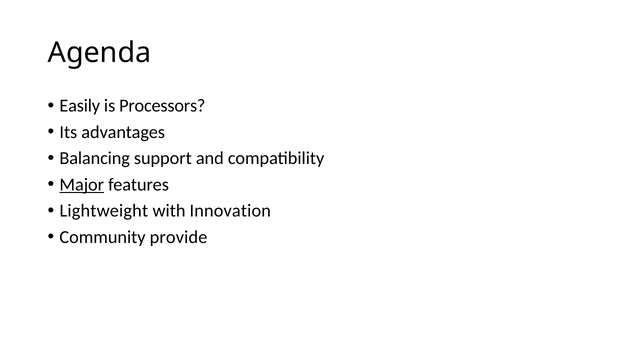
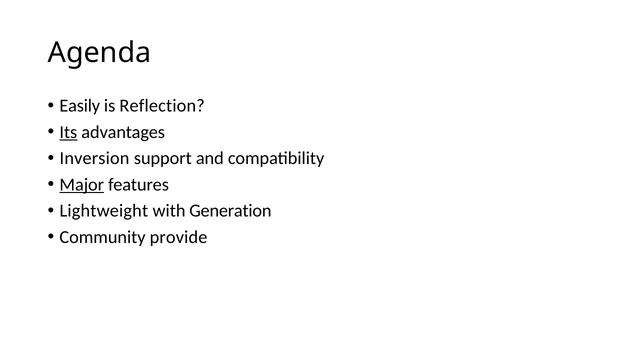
Processors: Processors -> Reflection
Its underline: none -> present
Balancing: Balancing -> Inversion
Innovation: Innovation -> Generation
